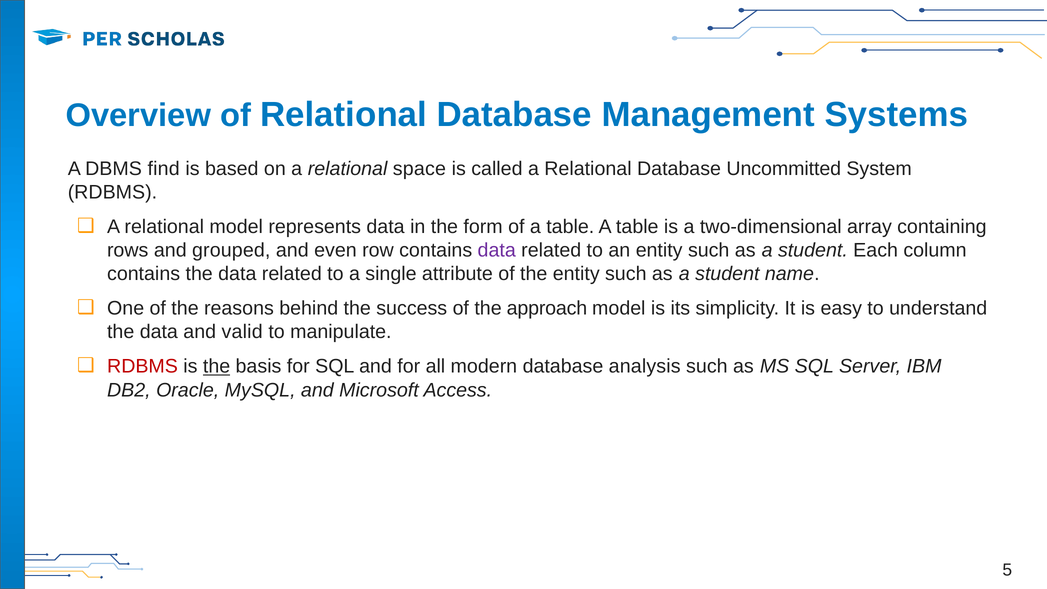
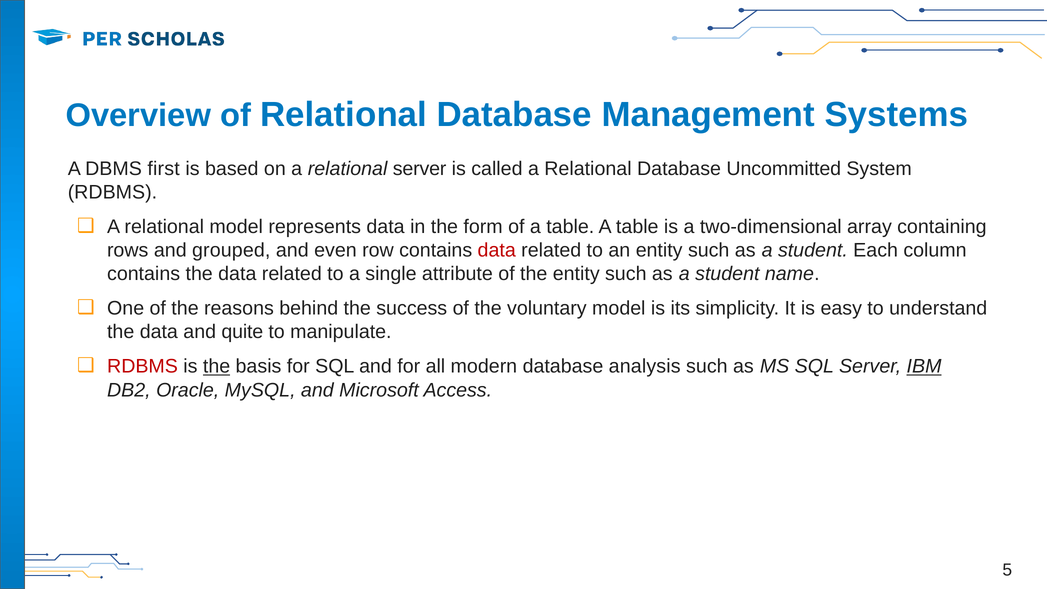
find: find -> first
relational space: space -> server
data at (497, 250) colour: purple -> red
approach: approach -> voluntary
valid: valid -> quite
IBM underline: none -> present
